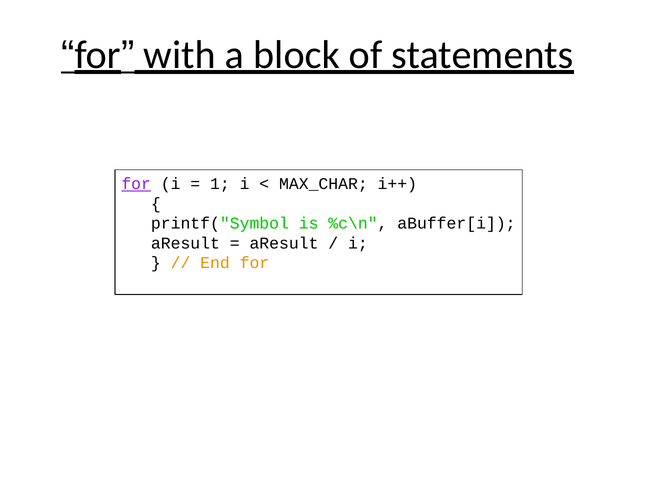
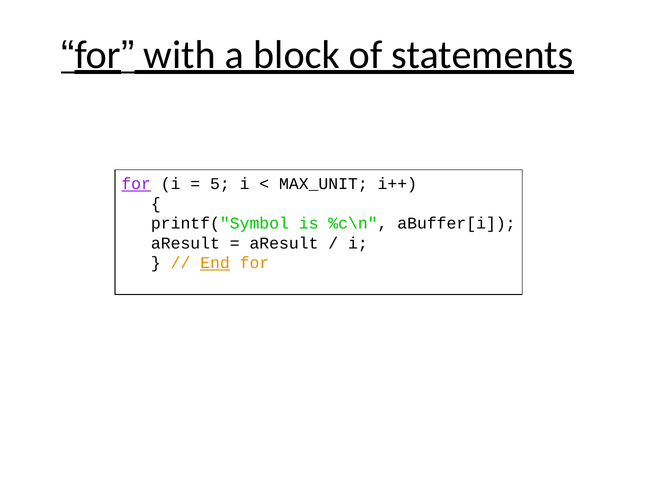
1: 1 -> 5
MAX_CHAR: MAX_CHAR -> MAX_UNIT
End underline: none -> present
